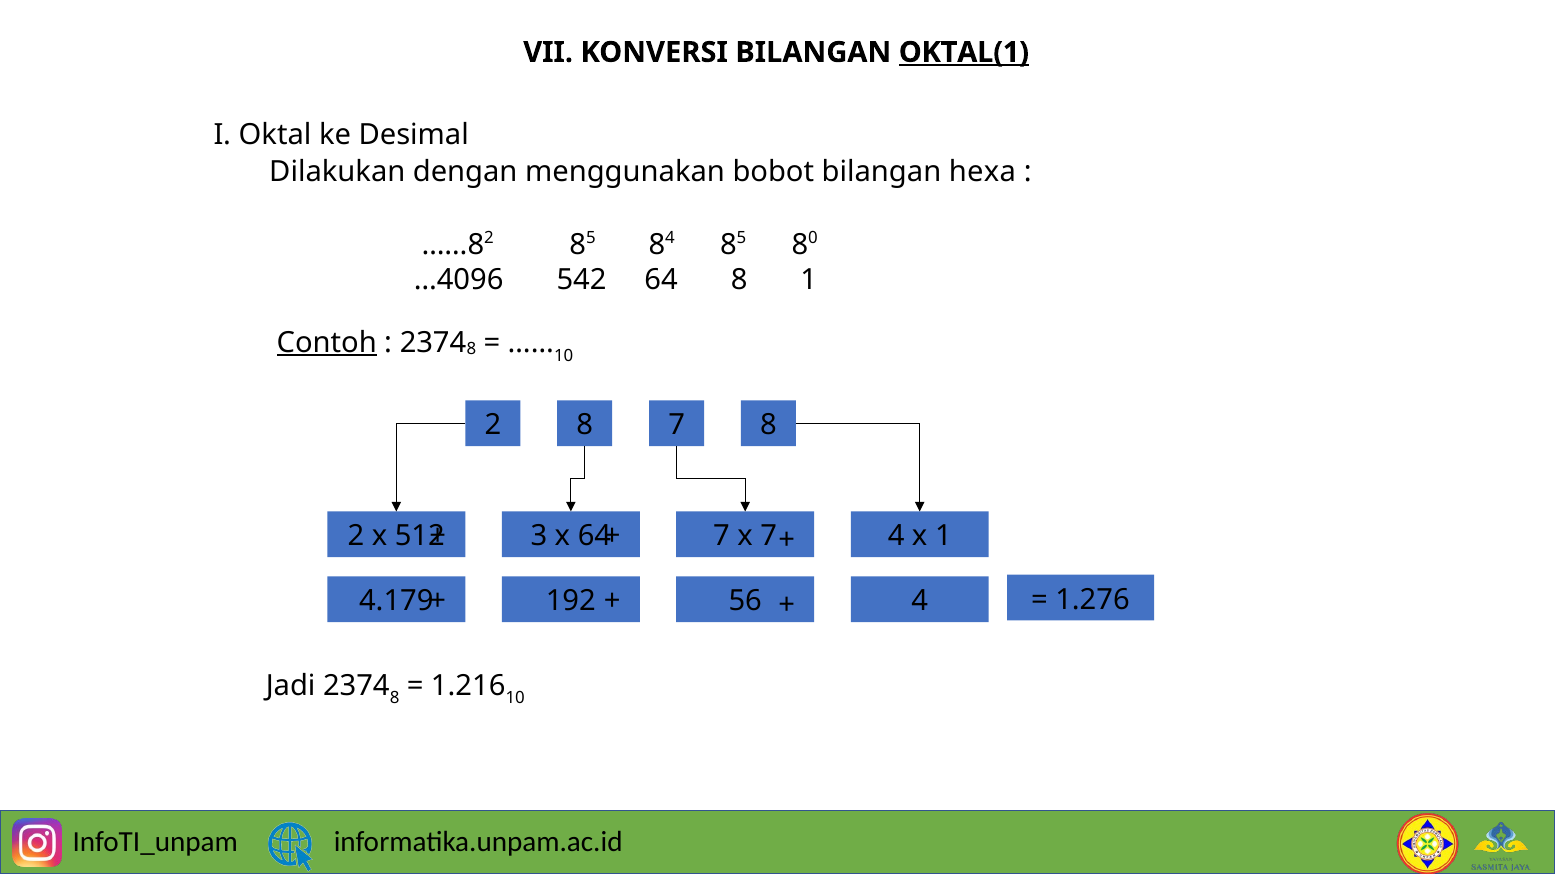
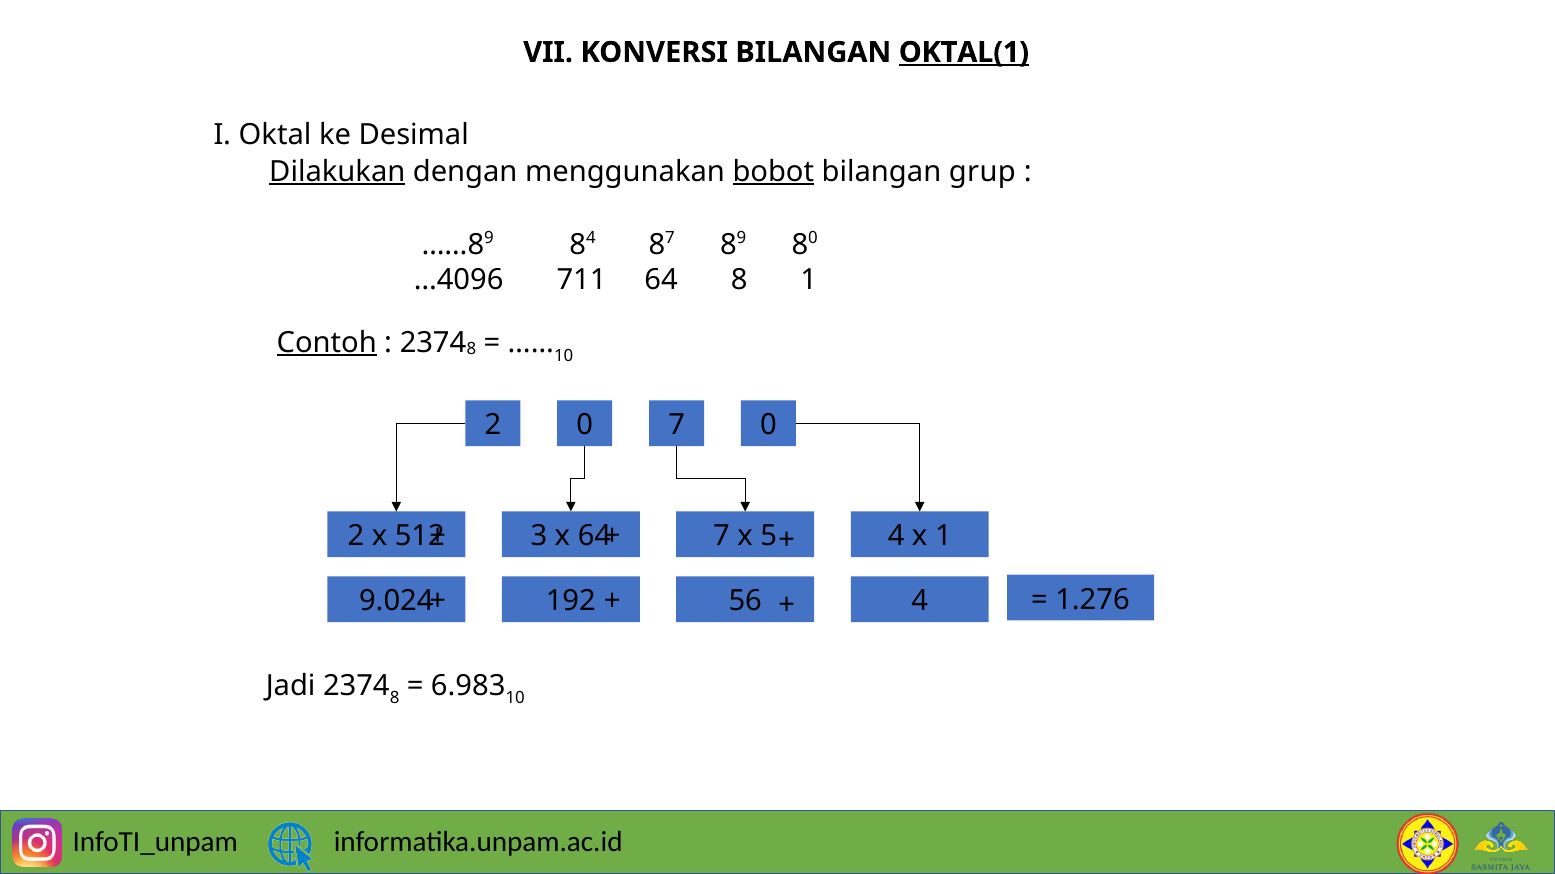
Dilakukan underline: none -> present
bobot underline: none -> present
hexa: hexa -> grup
2 at (489, 238): 2 -> 9
5 at (591, 238): 5 -> 4
8 4: 4 -> 7
5 at (741, 238): 5 -> 9
542: 542 -> 711
8 at (585, 426): 8 -> 0
7 8: 8 -> 0
x 7: 7 -> 5
4.179: 4.179 -> 9.024
1.216: 1.216 -> 6.983
